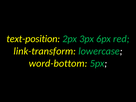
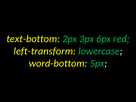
text-position: text-position -> text-bottom
link-transform: link-transform -> left-transform
